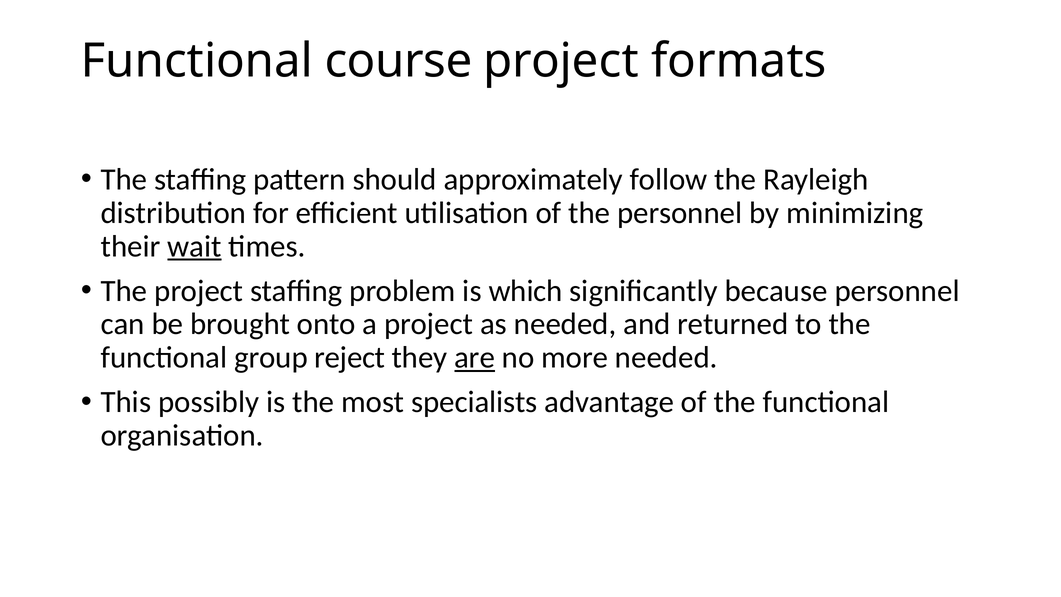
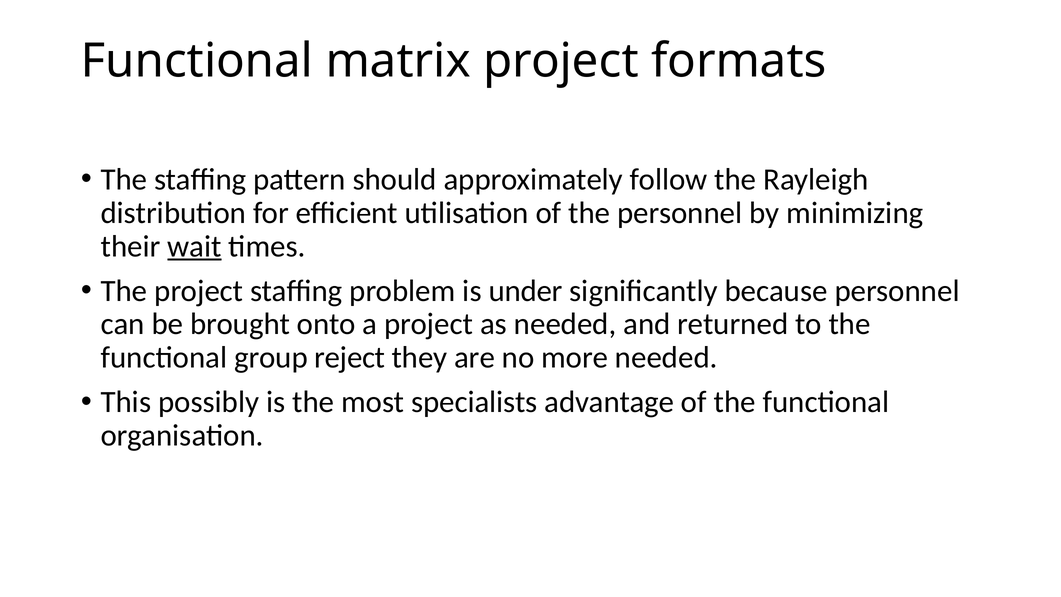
course: course -> matrix
which: which -> under
are underline: present -> none
